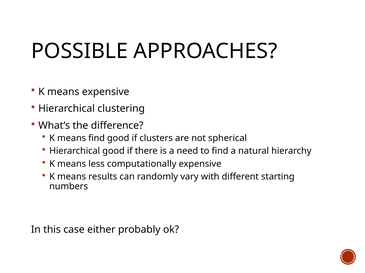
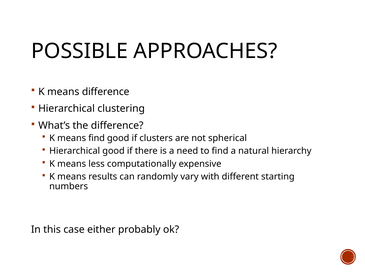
means expensive: expensive -> difference
